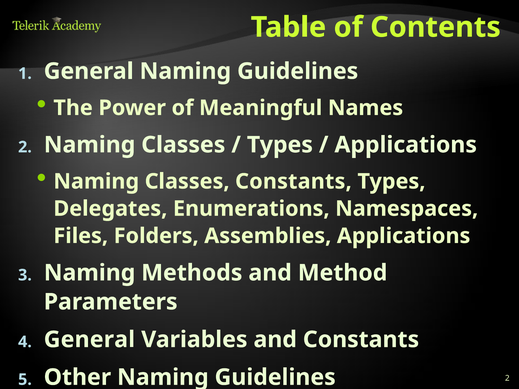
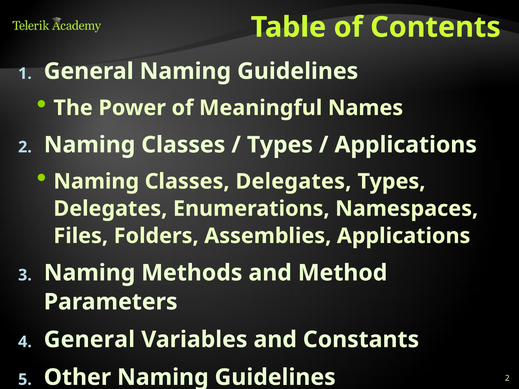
Classes Constants: Constants -> Delegates
